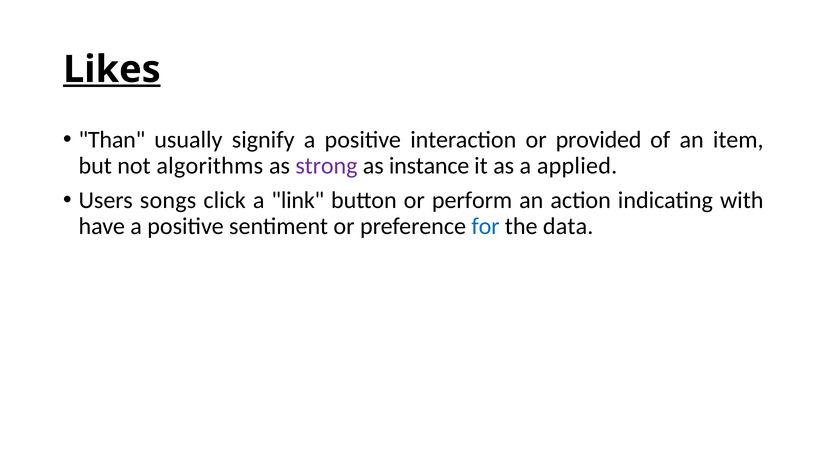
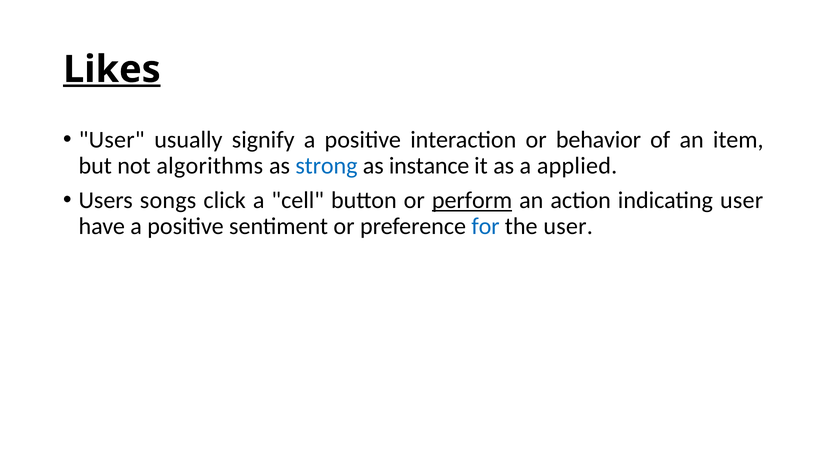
Than at (112, 140): Than -> User
provided: provided -> behavior
strong colour: purple -> blue
link: link -> cell
perform underline: none -> present
indicating with: with -> user
the data: data -> user
